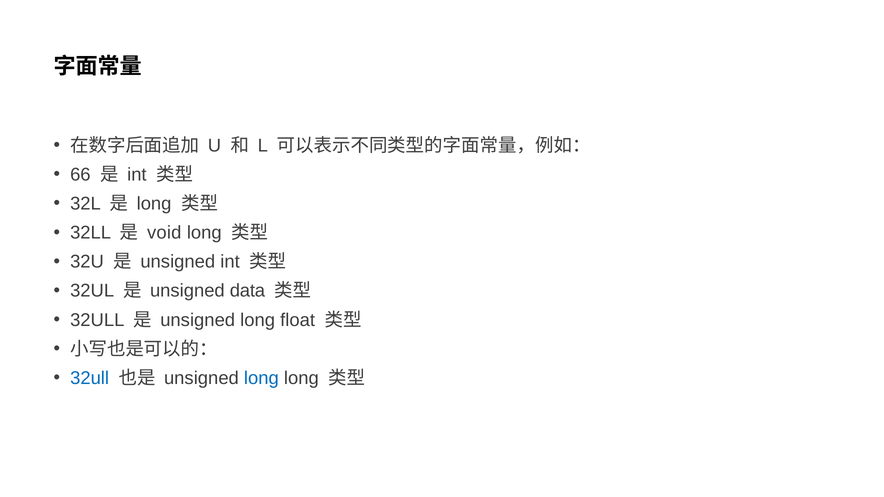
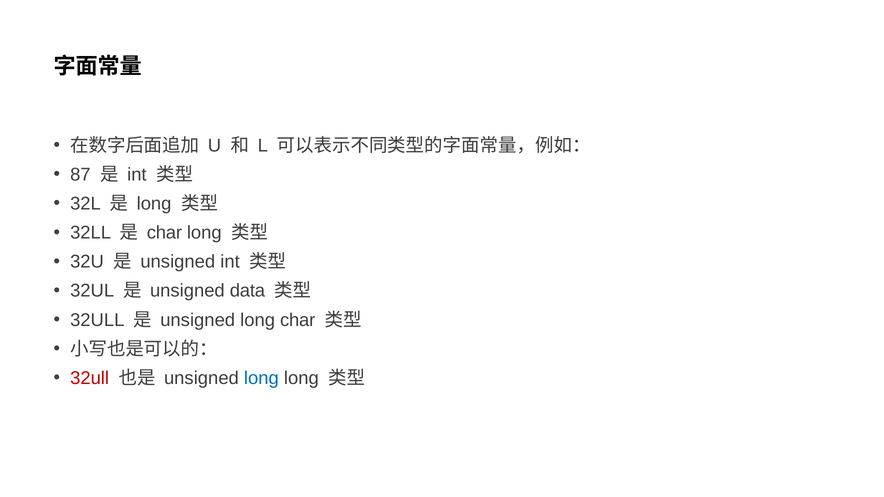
66: 66 -> 87
void at (164, 233): void -> char
long float: float -> char
32ull at (90, 378) colour: blue -> red
